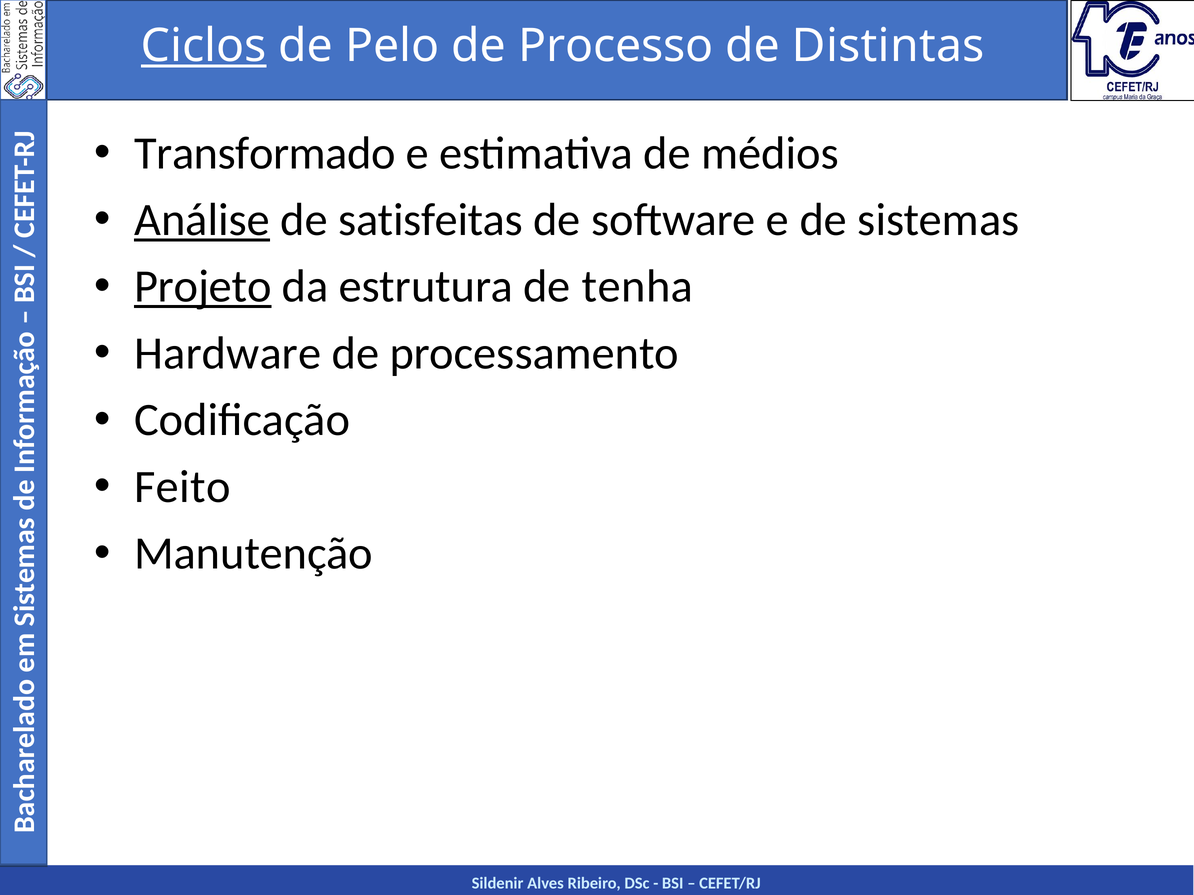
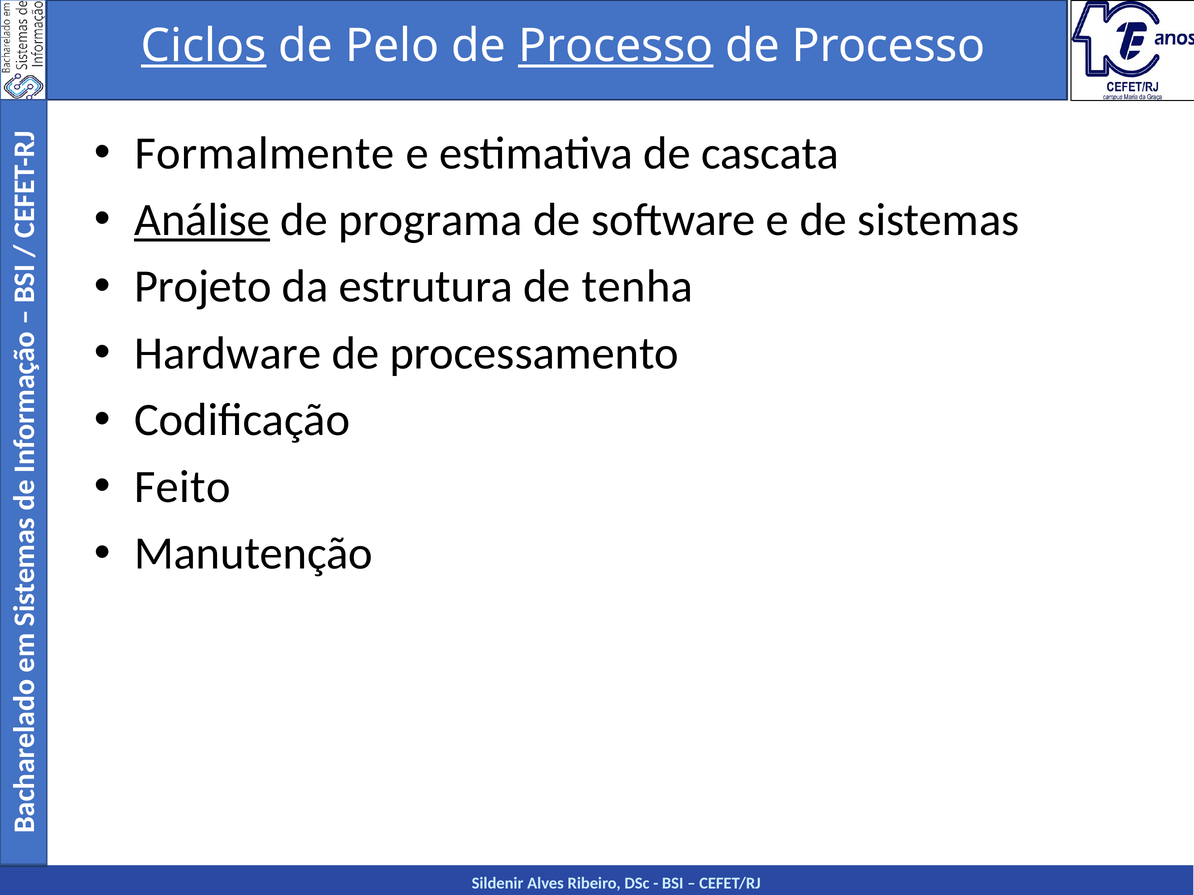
Processo at (616, 46) underline: none -> present
Distintas at (888, 46): Distintas -> Processo
Transformado: Transformado -> Formalmente
médios: médios -> cascata
satisfeitas: satisfeitas -> programa
Projeto underline: present -> none
